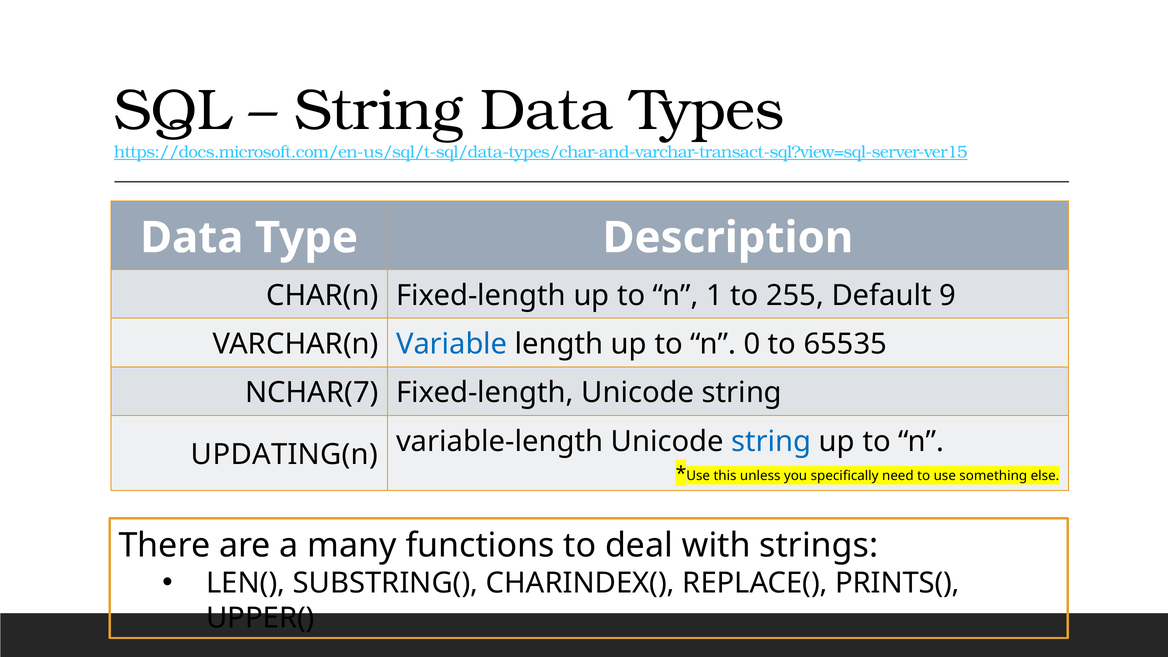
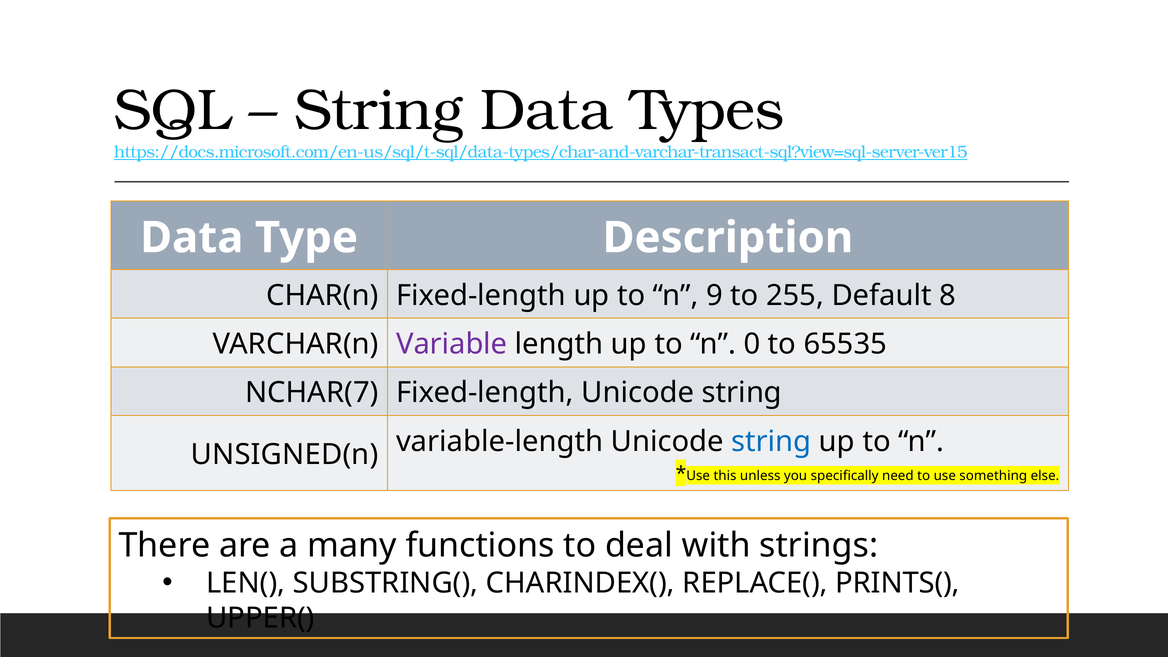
1: 1 -> 9
9: 9 -> 8
Variable colour: blue -> purple
UPDATING(n: UPDATING(n -> UNSIGNED(n
